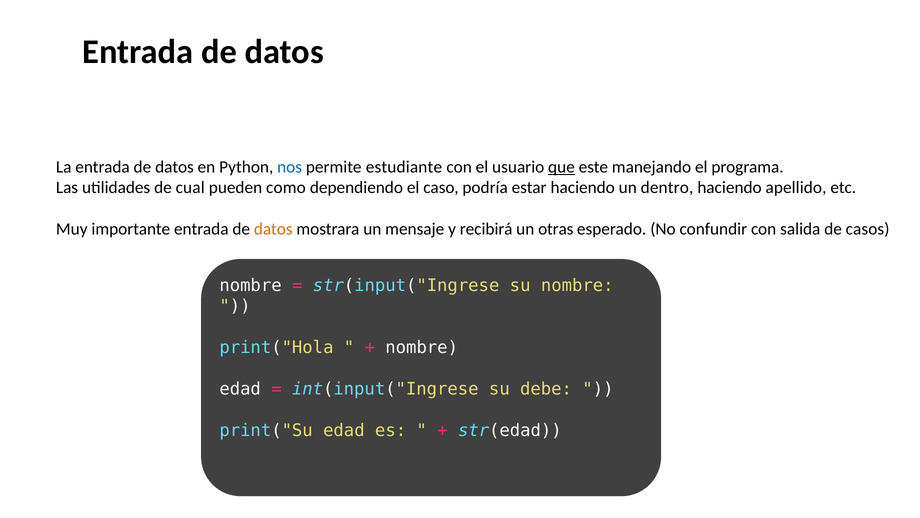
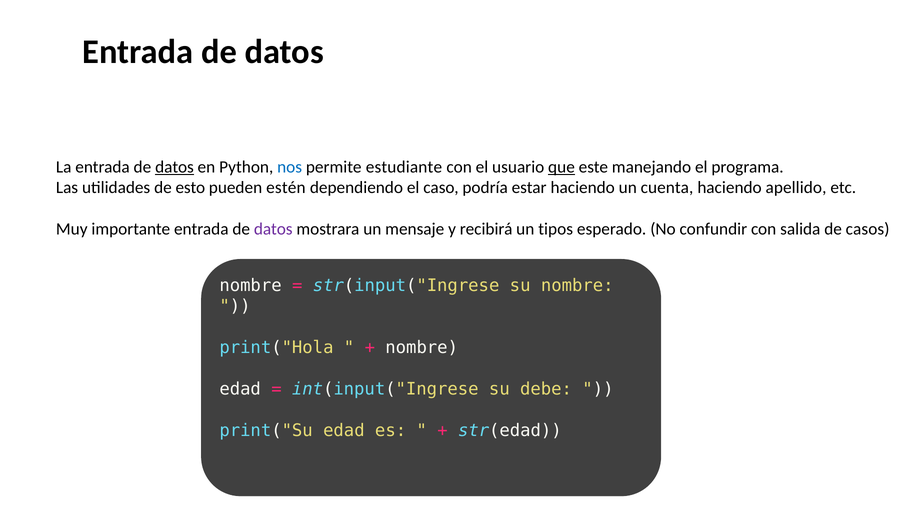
datos at (175, 167) underline: none -> present
cual: cual -> esto
como: como -> estén
dentro: dentro -> cuenta
datos at (273, 229) colour: orange -> purple
otras: otras -> tipos
